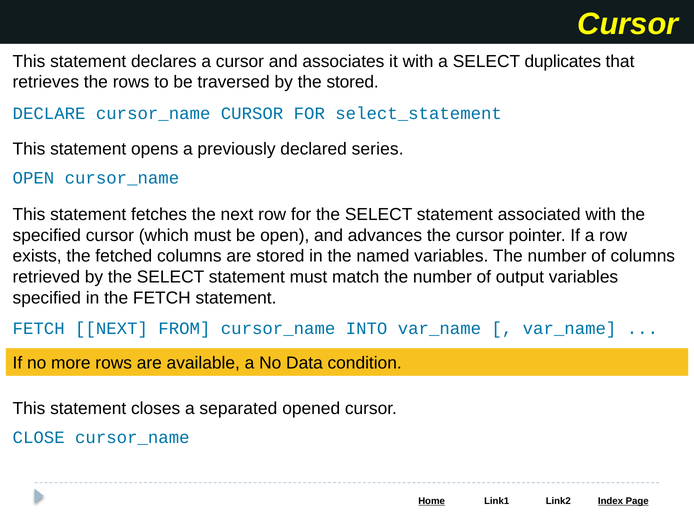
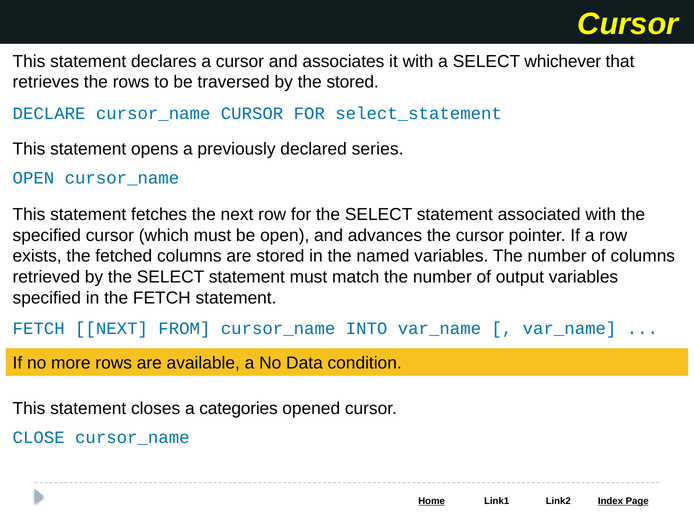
duplicates: duplicates -> whichever
separated: separated -> categories
